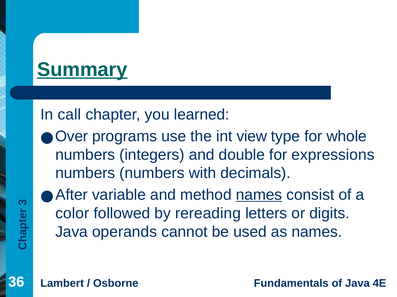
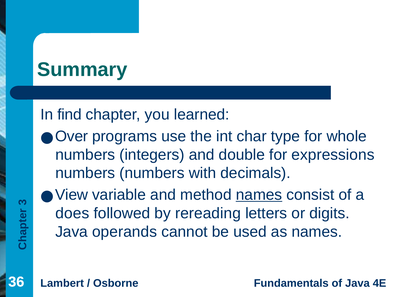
Summary underline: present -> none
call: call -> find
view: view -> char
After: After -> View
color: color -> does
